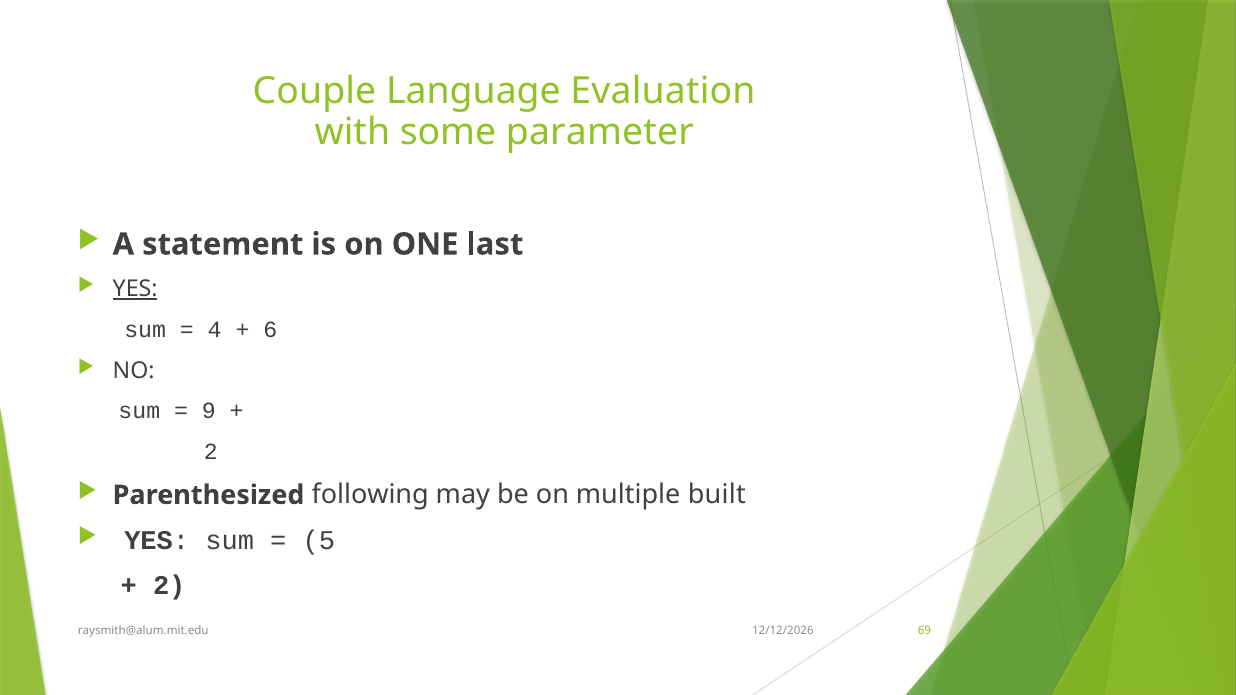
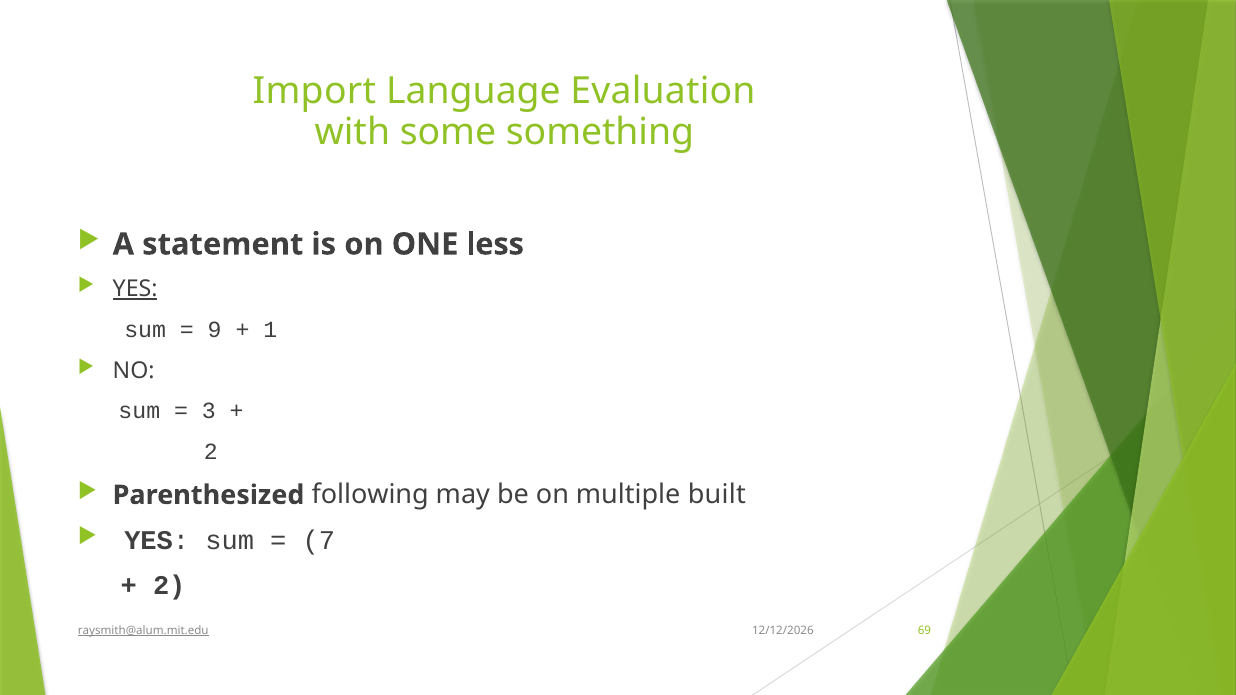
Couple: Couple -> Import
parameter: parameter -> something
last: last -> less
4: 4 -> 9
6: 6 -> 1
9: 9 -> 3
5: 5 -> 7
raysmith@alum.mit.edu underline: none -> present
